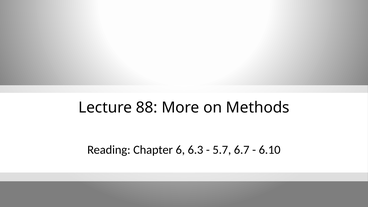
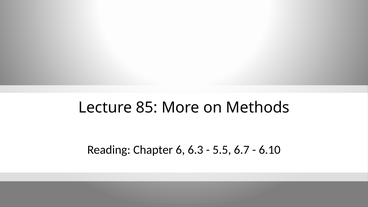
88: 88 -> 85
5.7: 5.7 -> 5.5
